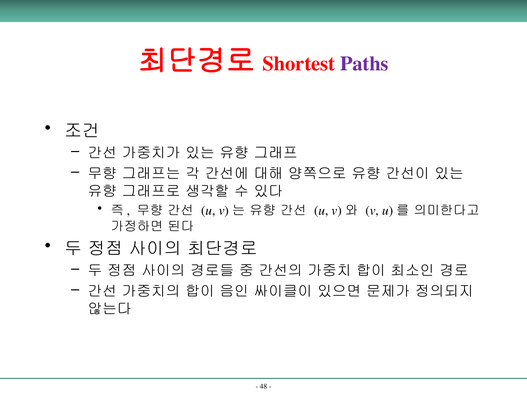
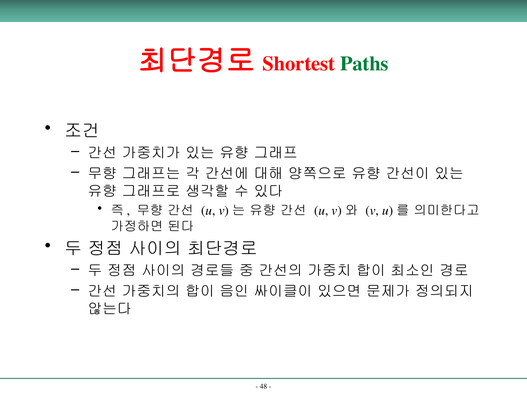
Paths colour: purple -> green
